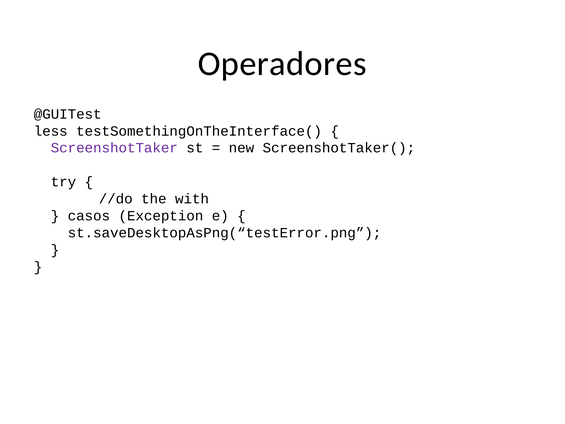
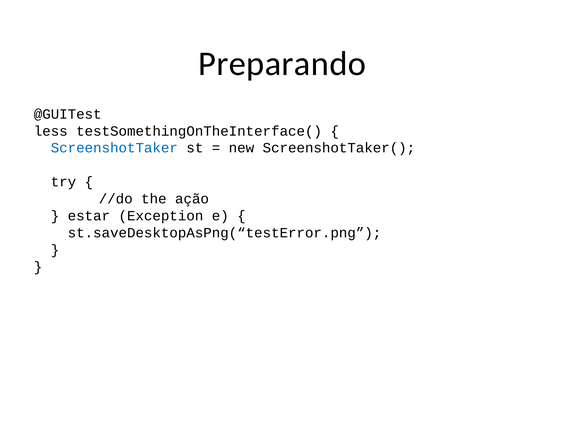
Operadores: Operadores -> Preparando
ScreenshotTaker colour: purple -> blue
with: with -> ação
casos: casos -> estar
